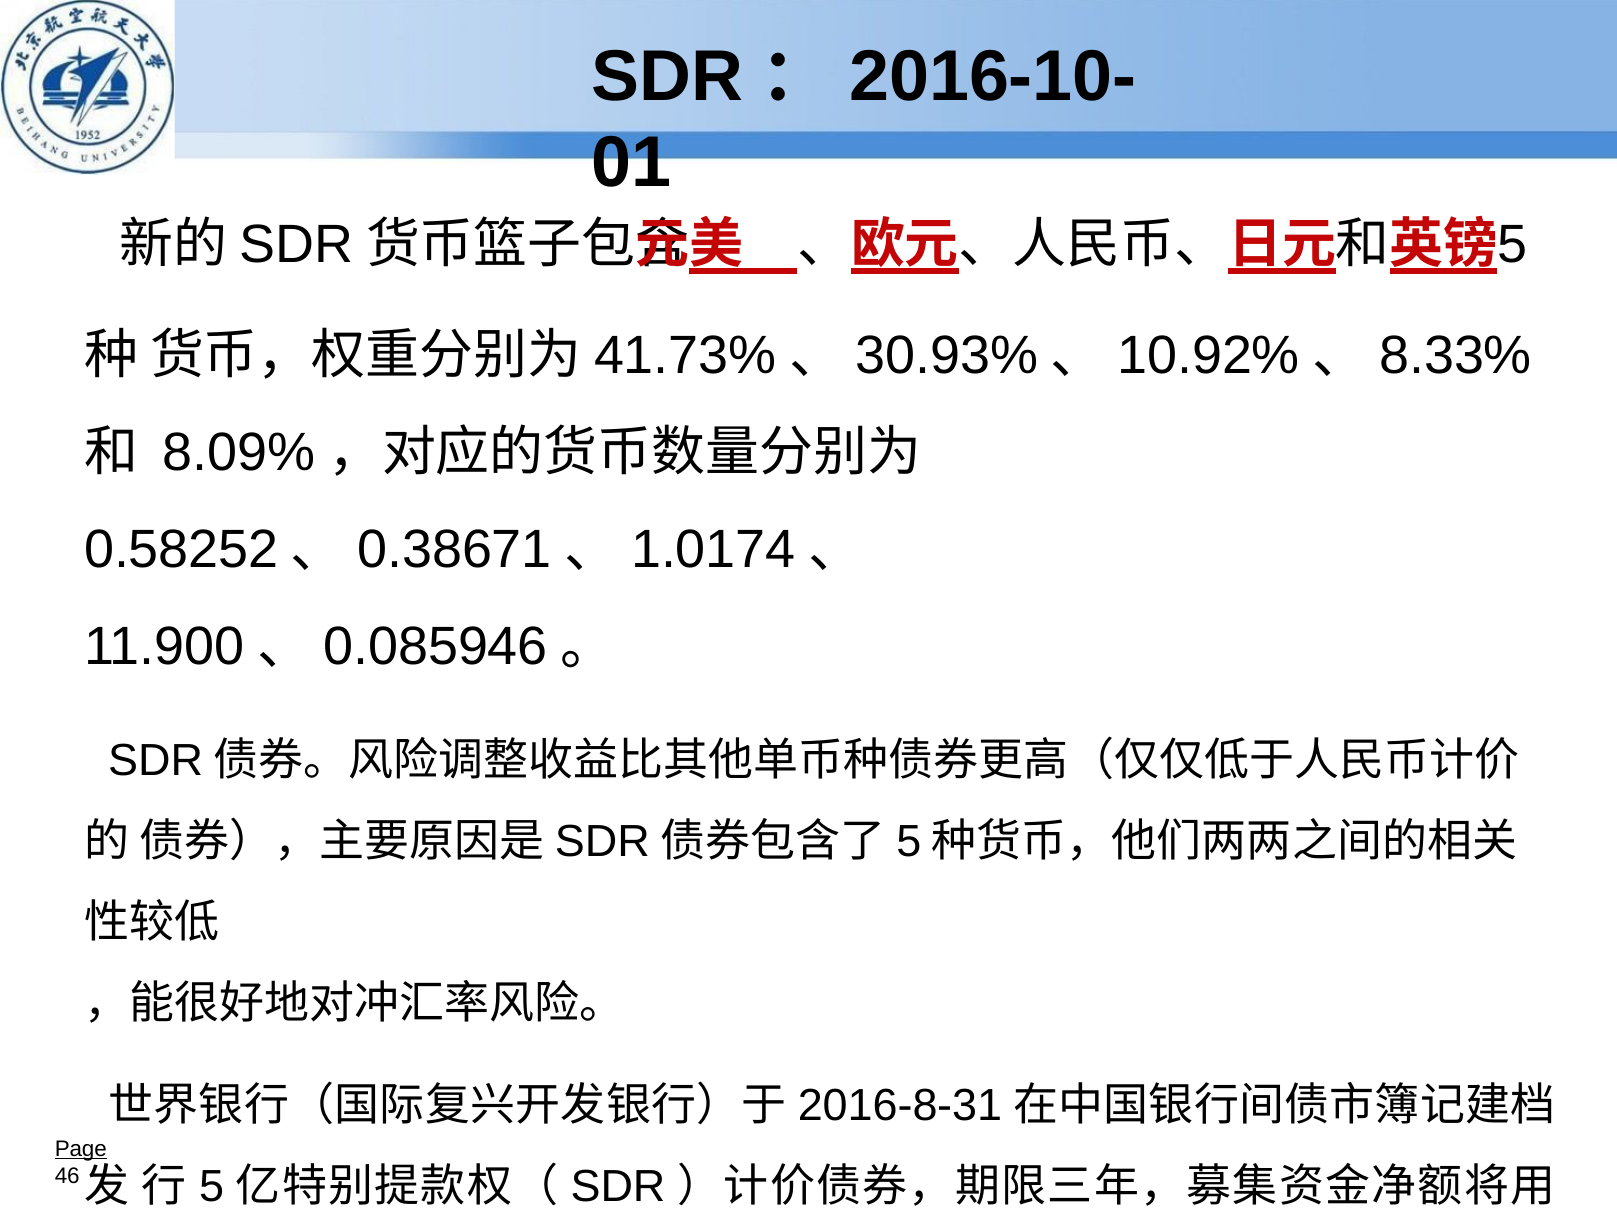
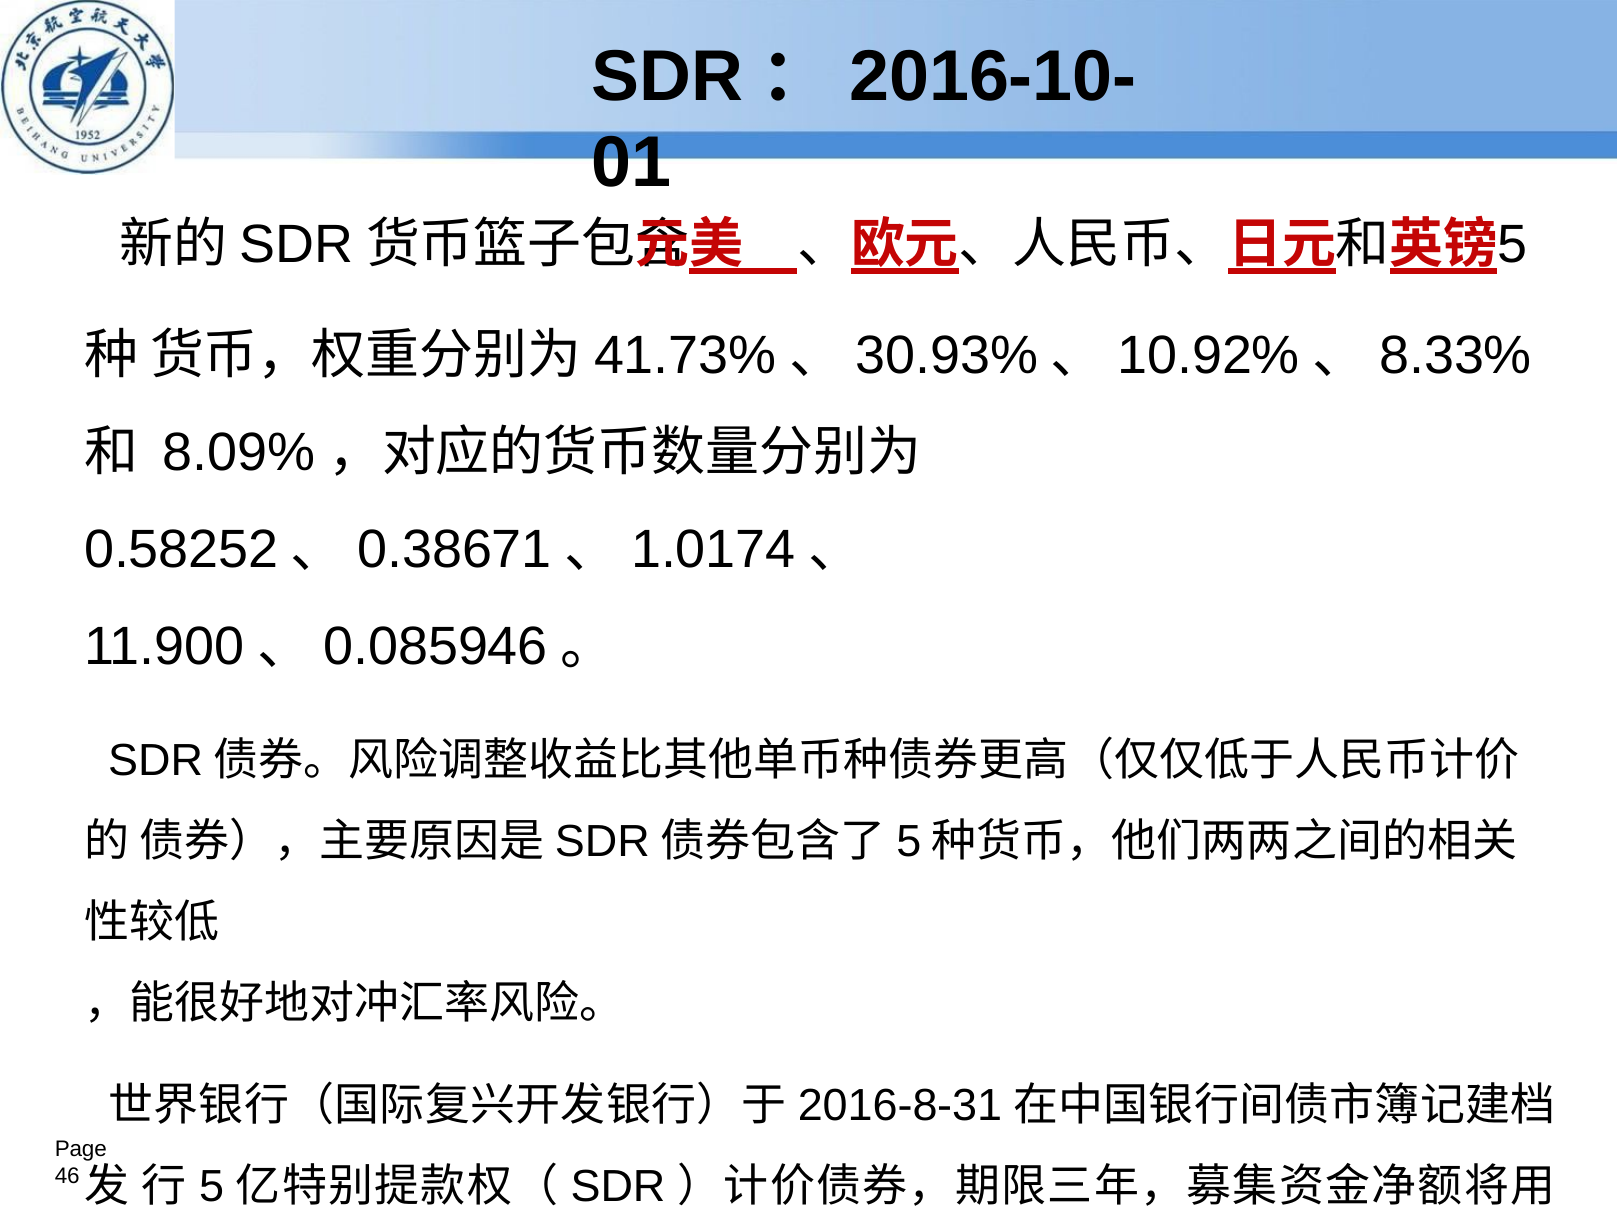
Page underline: present -> none
